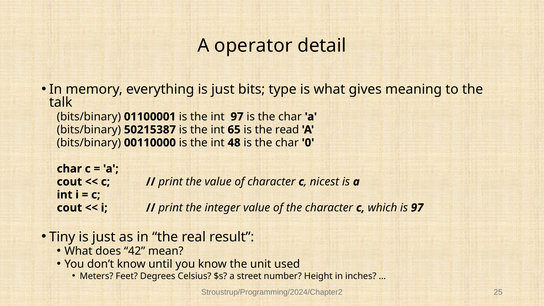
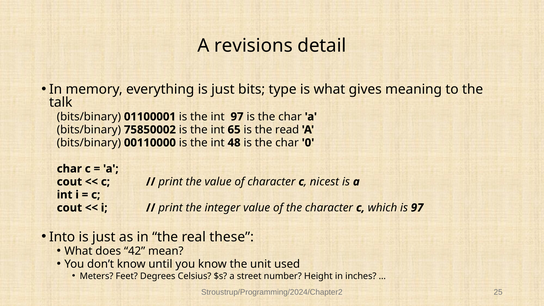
operator: operator -> revisions
50215387: 50215387 -> 75850002
Tiny: Tiny -> Into
result: result -> these
